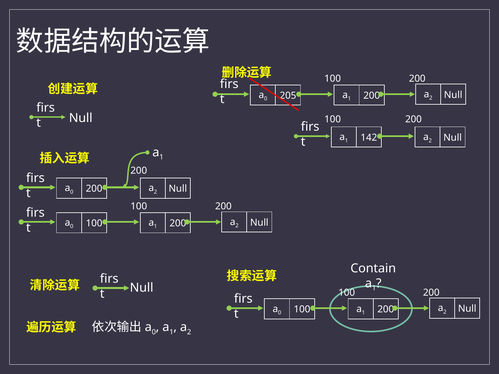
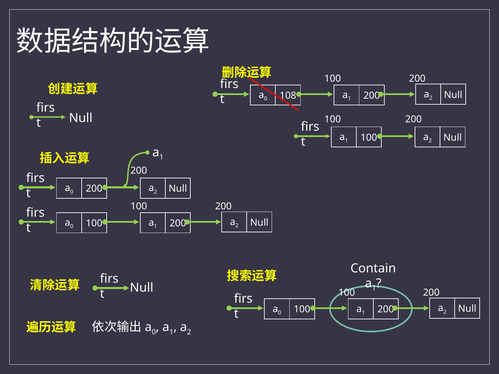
205: 205 -> 108
142 at (369, 138): 142 -> 100
